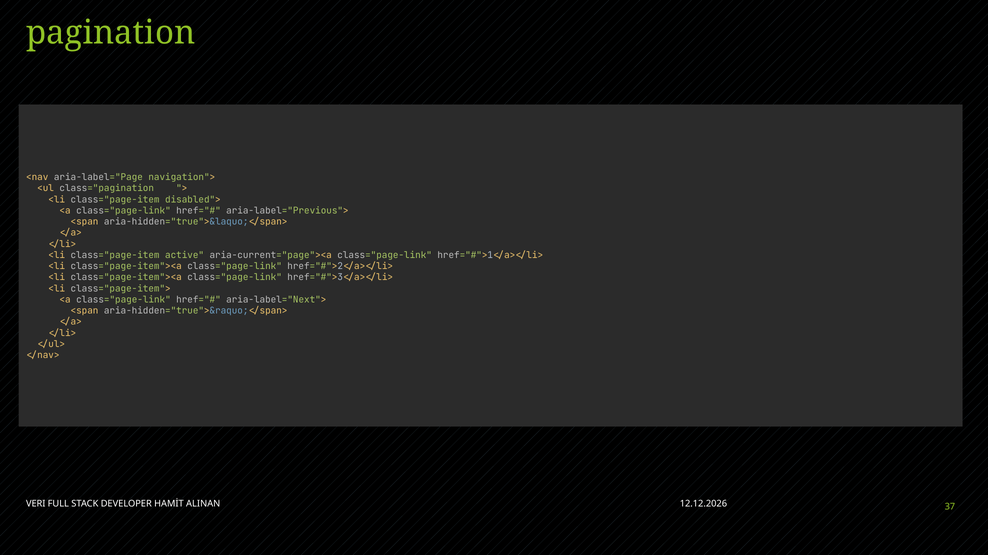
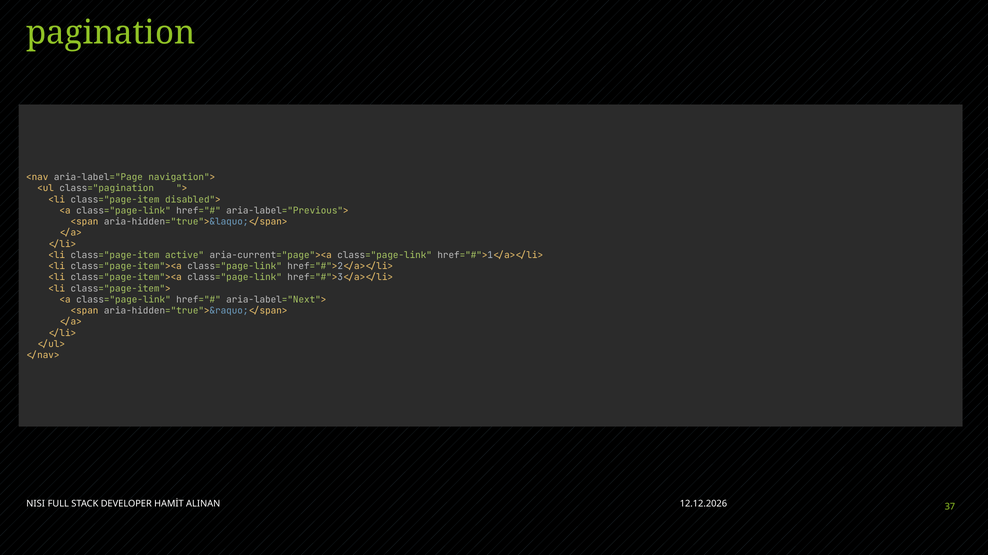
VERI: VERI -> NISI
